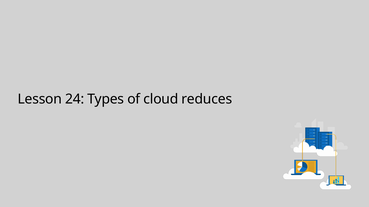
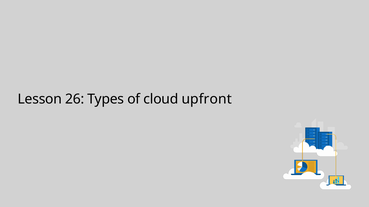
24: 24 -> 26
reduces: reduces -> upfront
